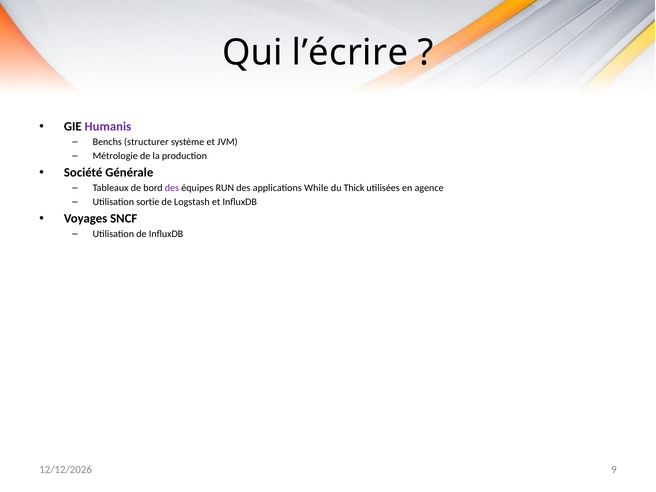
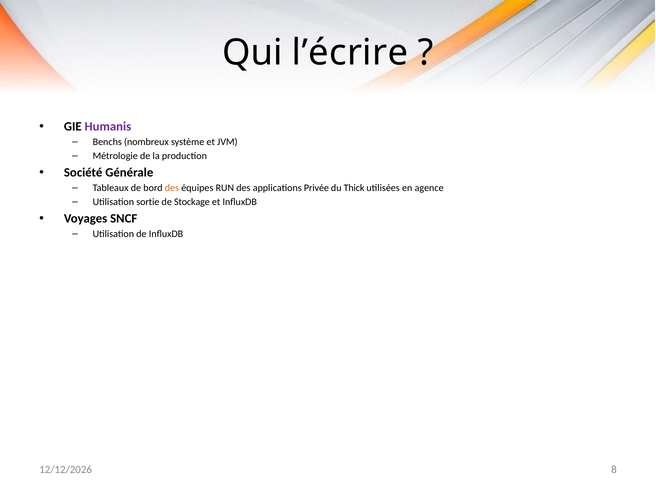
structurer: structurer -> nombreux
des at (172, 188) colour: purple -> orange
While: While -> Privée
Logstash: Logstash -> Stockage
9: 9 -> 8
